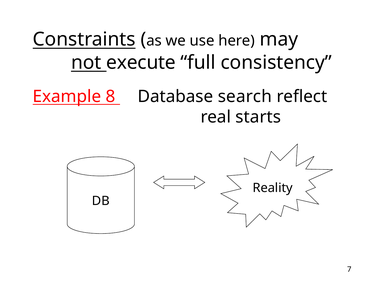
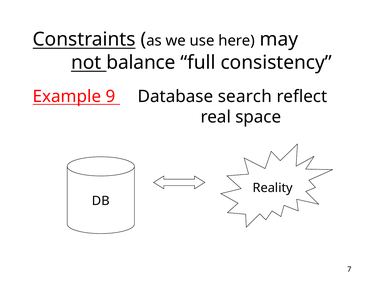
execute: execute -> balance
8: 8 -> 9
starts: starts -> space
